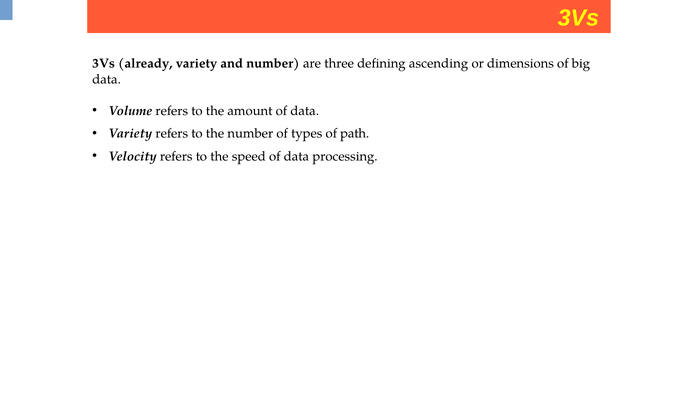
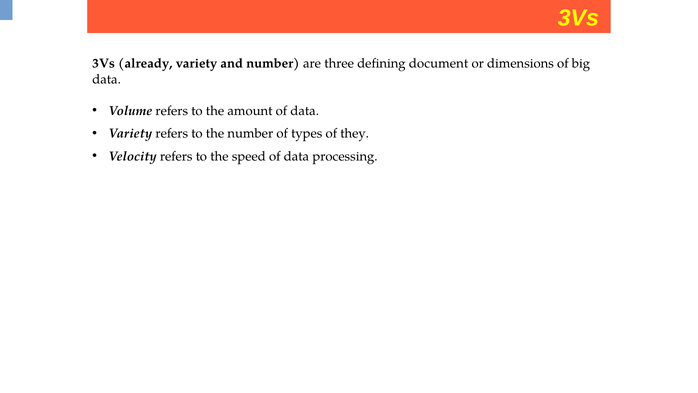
ascending: ascending -> document
path: path -> they
